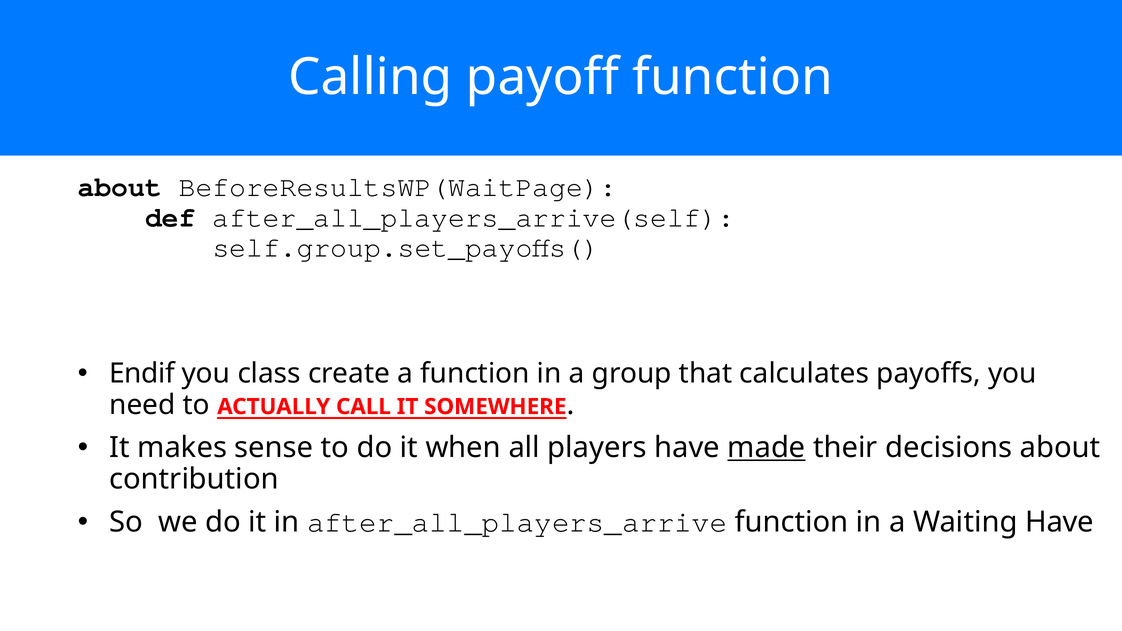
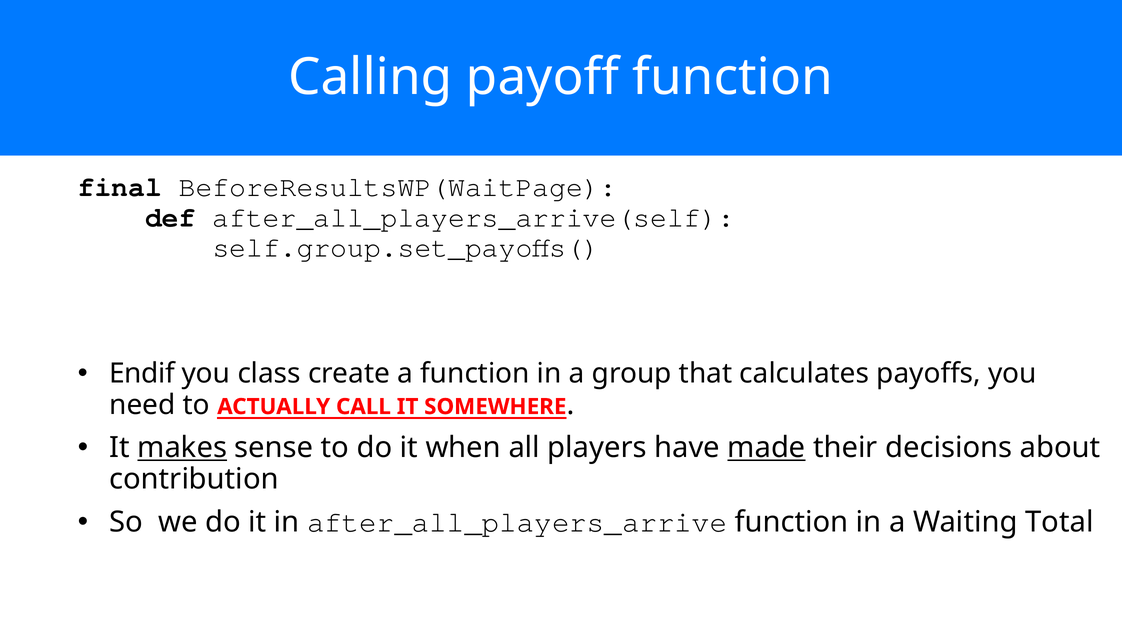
about at (120, 187): about -> final
makes underline: none -> present
Waiting Have: Have -> Total
